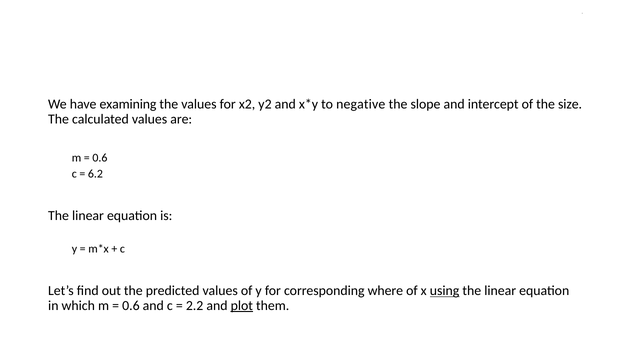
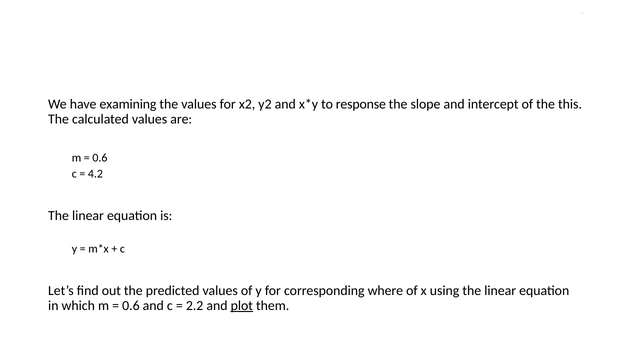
negative: negative -> response
size: size -> this
6.2: 6.2 -> 4.2
using underline: present -> none
